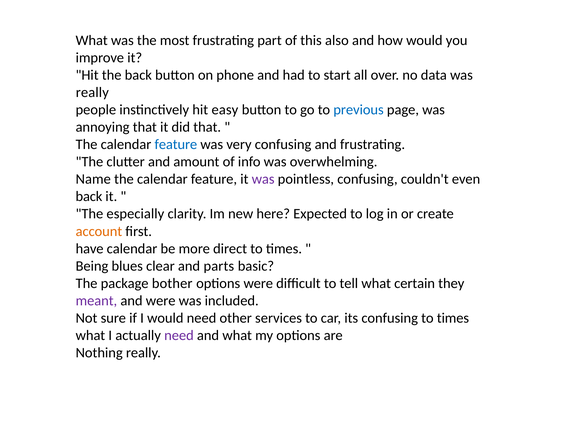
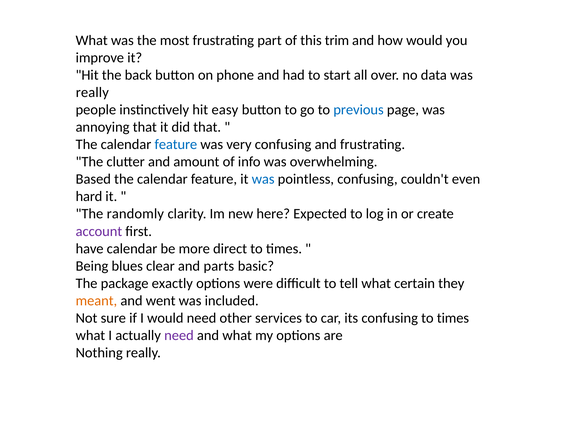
also: also -> trim
Name: Name -> Based
was at (263, 179) colour: purple -> blue
back at (89, 197): back -> hard
especially: especially -> randomly
account colour: orange -> purple
bother: bother -> exactly
meant colour: purple -> orange
and were: were -> went
